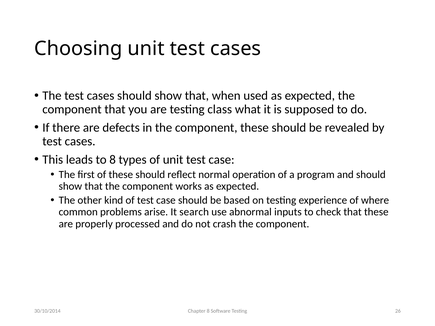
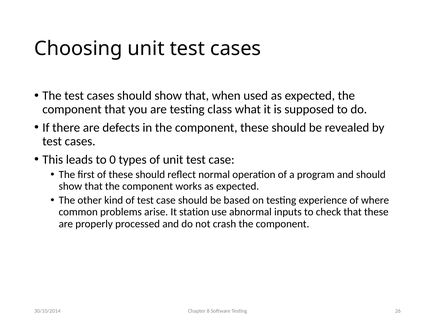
to 8: 8 -> 0
search: search -> station
